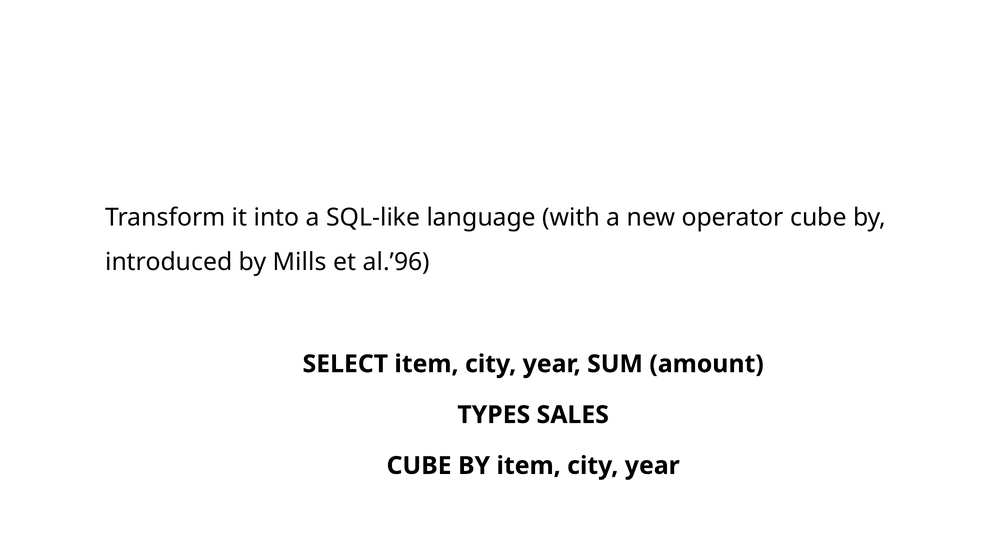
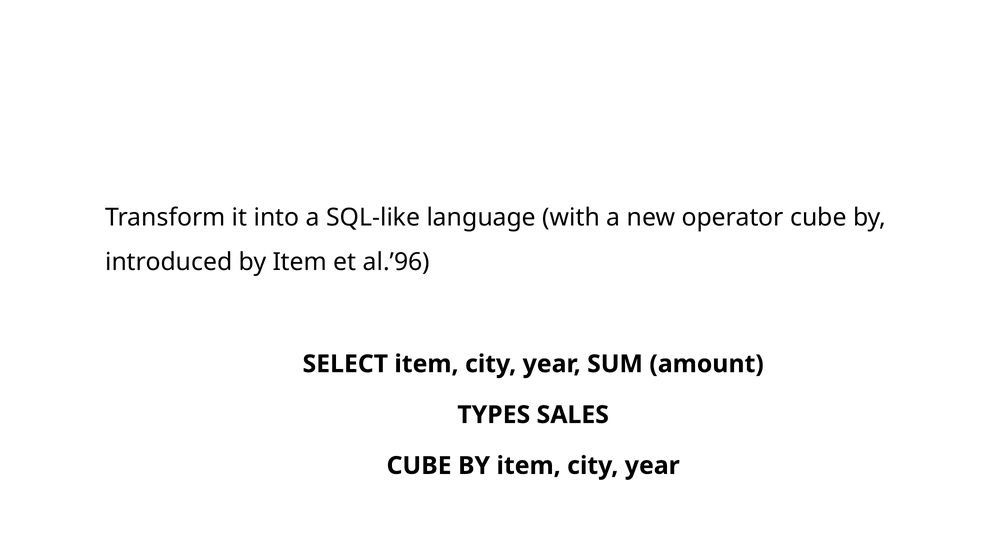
introduced by Mills: Mills -> Item
